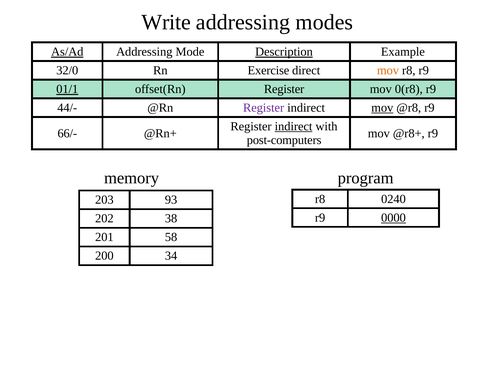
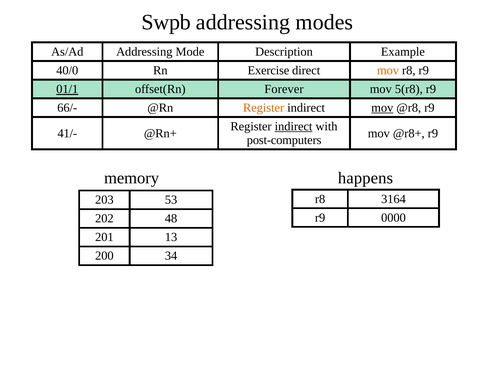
Write: Write -> Swpb
As/Ad underline: present -> none
Description underline: present -> none
32/0: 32/0 -> 40/0
offset(Rn Register: Register -> Forever
0(r8: 0(r8 -> 5(r8
44/-: 44/- -> 66/-
Register at (264, 108) colour: purple -> orange
66/-: 66/- -> 41/-
program: program -> happens
0240: 0240 -> 3164
93: 93 -> 53
0000 underline: present -> none
38: 38 -> 48
58: 58 -> 13
